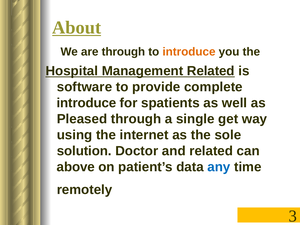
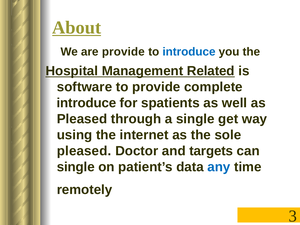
are through: through -> provide
introduce at (189, 52) colour: orange -> blue
solution at (84, 151): solution -> pleased
and related: related -> targets
above at (76, 167): above -> single
